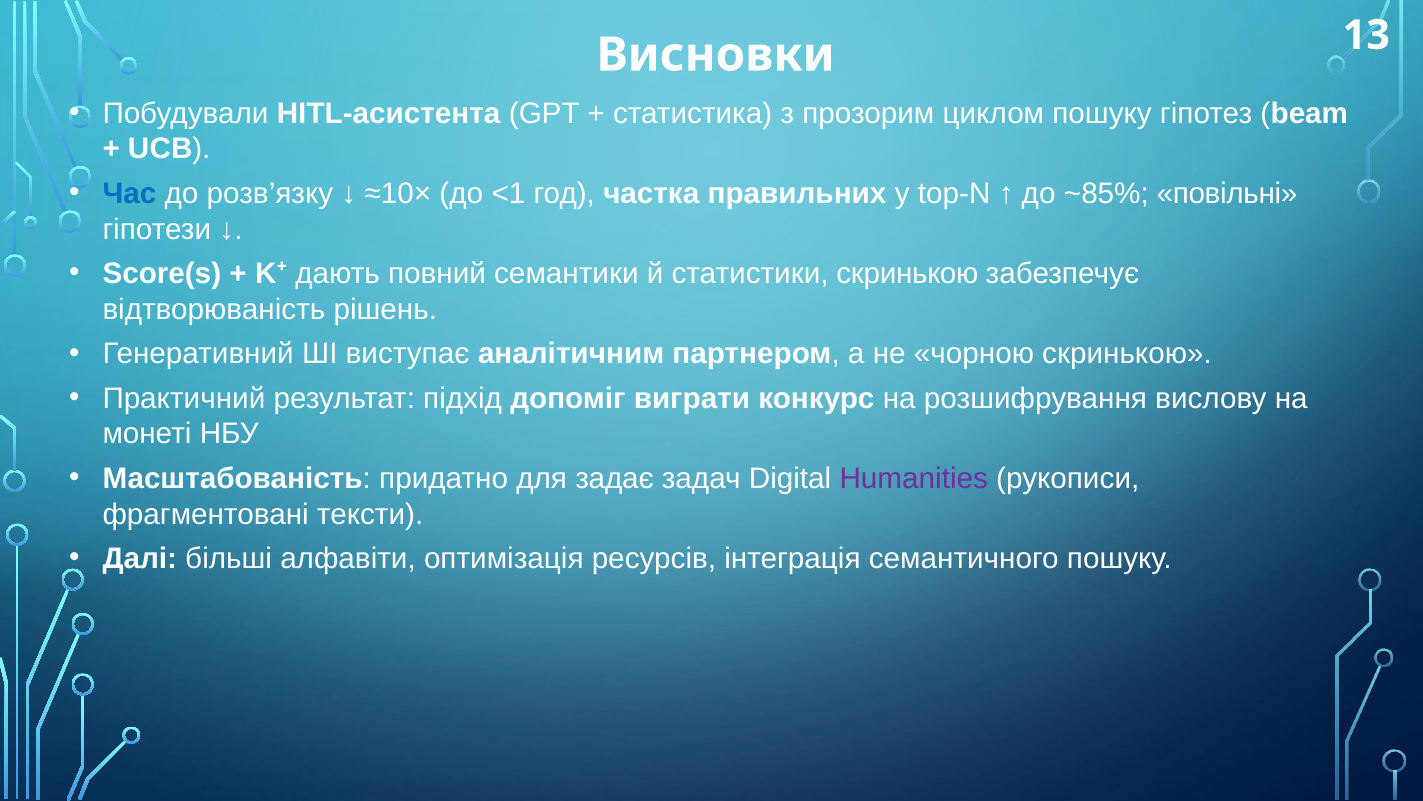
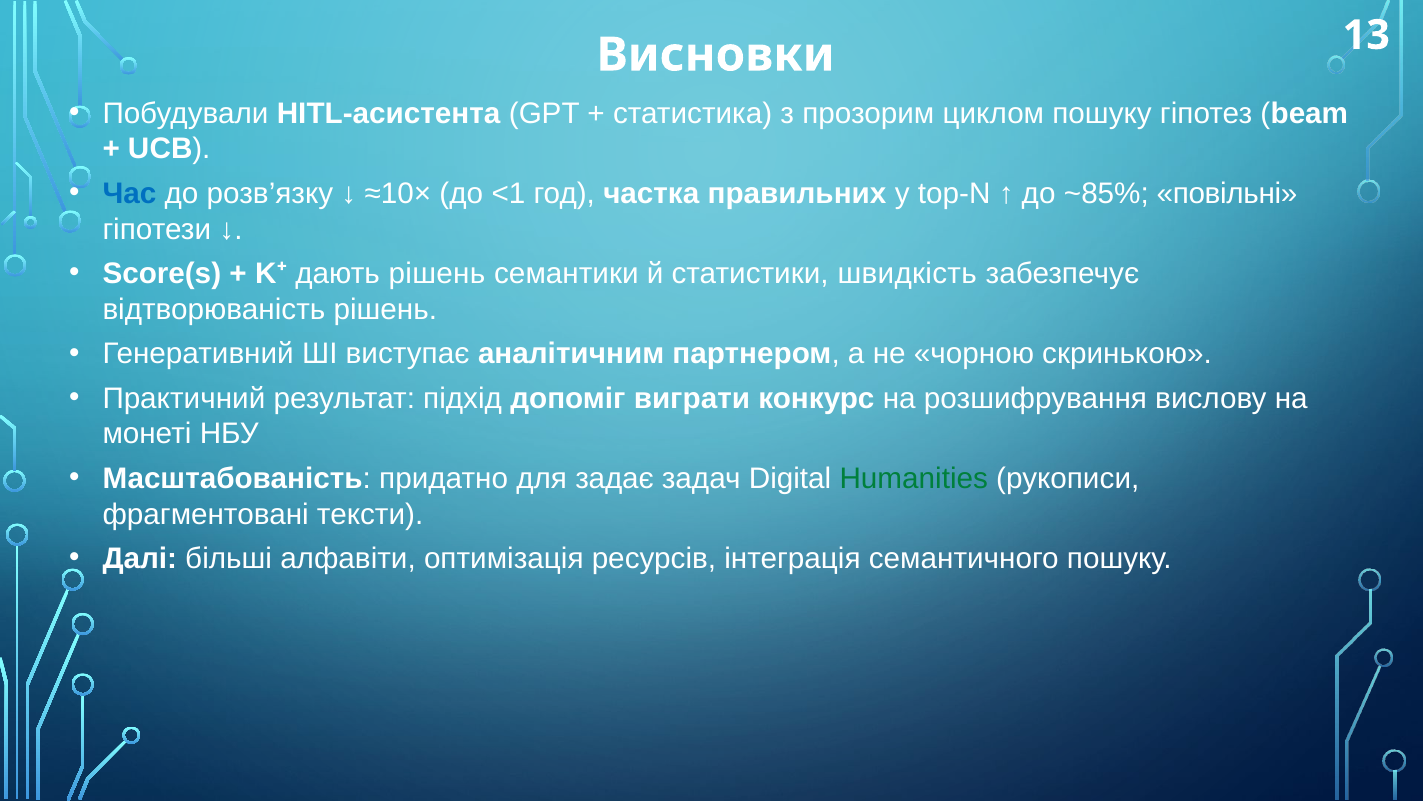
дають повний: повний -> рішень
статистики скринькою: скринькою -> швидкість
Humanities colour: purple -> green
